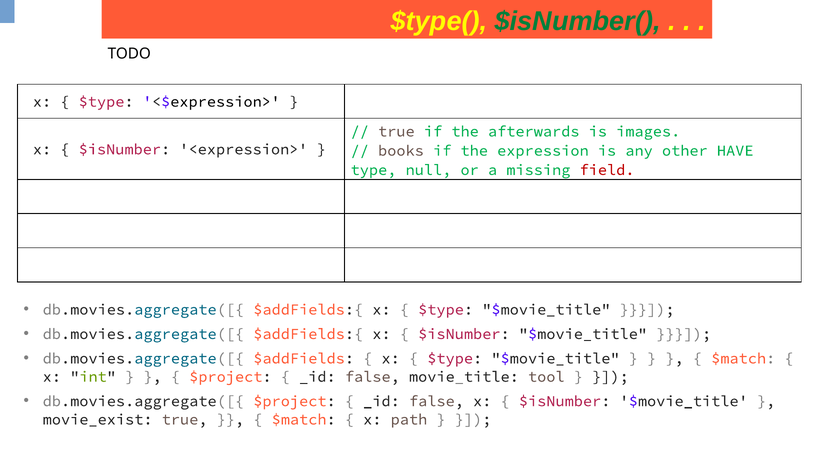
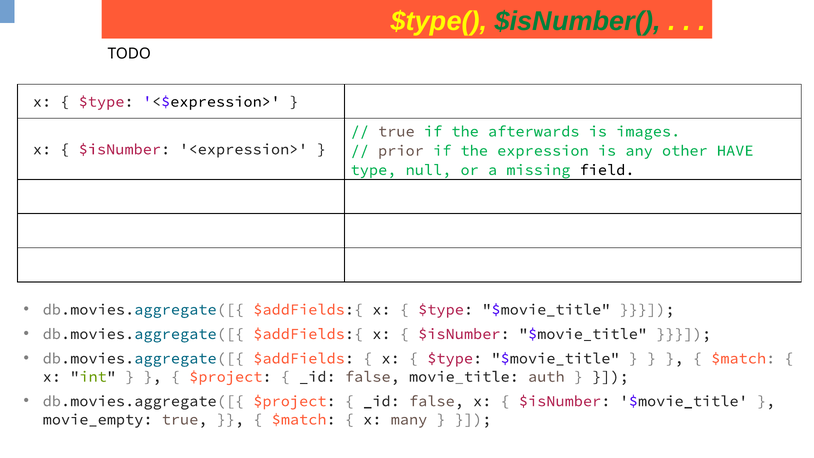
books: books -> prior
field colour: red -> black
tool: tool -> auth
movie_exist: movie_exist -> movie_empty
path: path -> many
